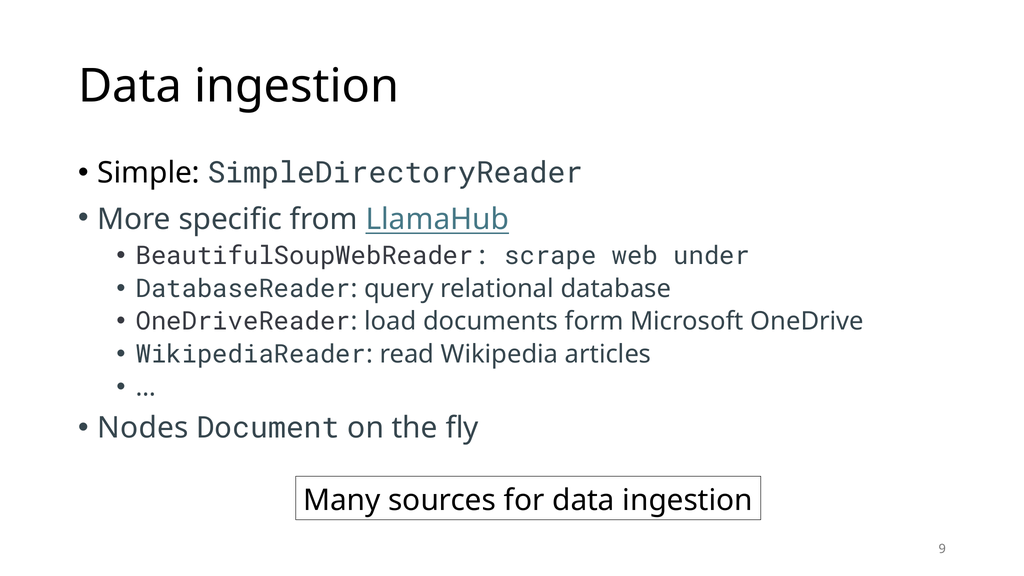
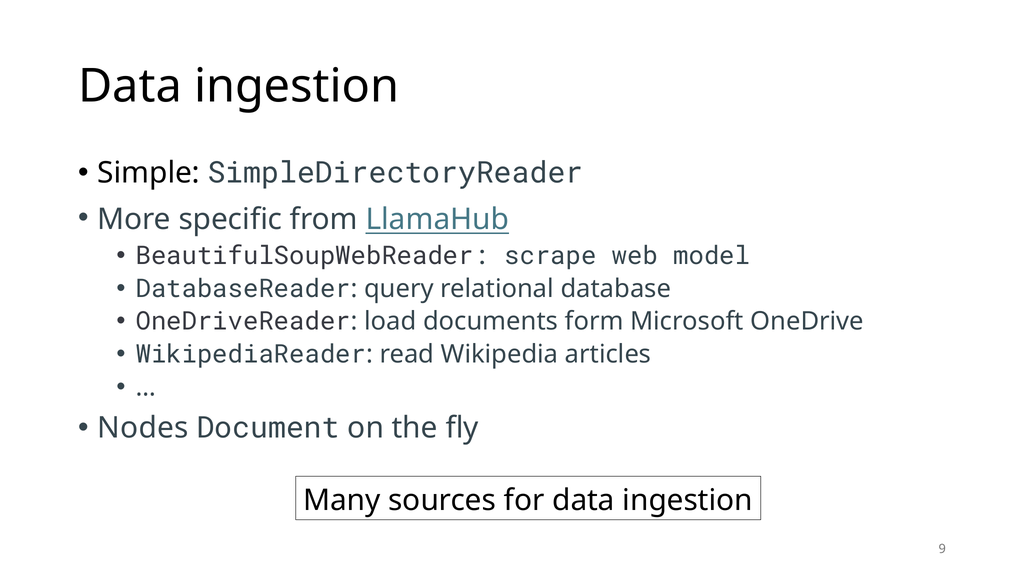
under: under -> model
